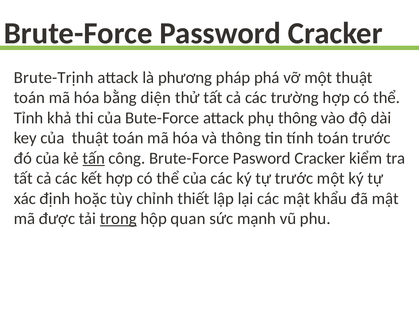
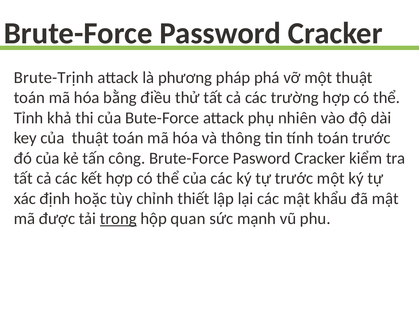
diện: diện -> điều
phụ thông: thông -> nhiên
tấn underline: present -> none
